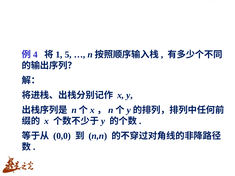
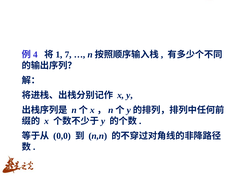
5: 5 -> 7
